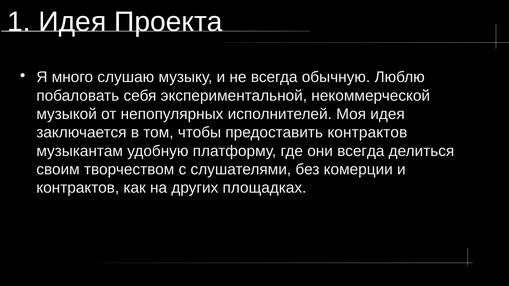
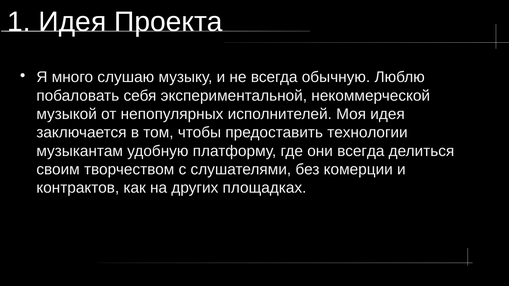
предоставить контрактов: контрактов -> технологии
